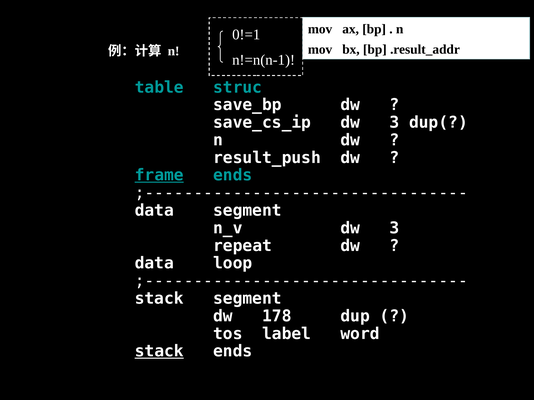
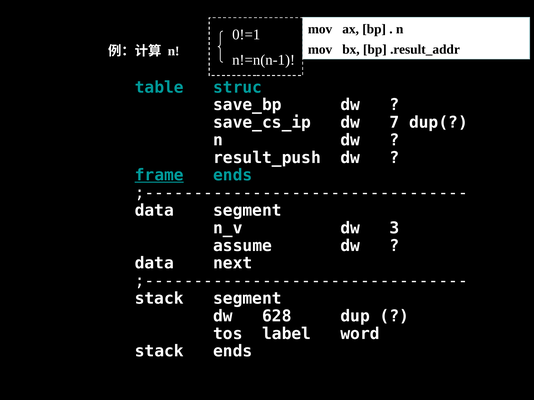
save_cs_ip dw 3: 3 -> 7
repeat: repeat -> assume
loop: loop -> next
178: 178 -> 628
stack at (159, 352) underline: present -> none
